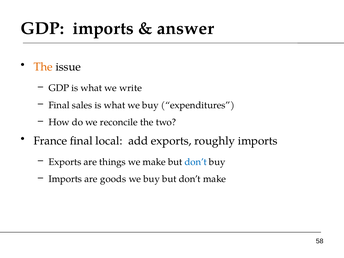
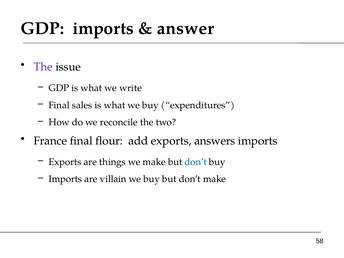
The at (43, 67) colour: orange -> purple
local: local -> flour
roughly: roughly -> answers
goods: goods -> villain
